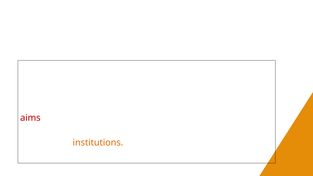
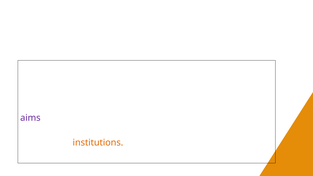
aims colour: red -> purple
